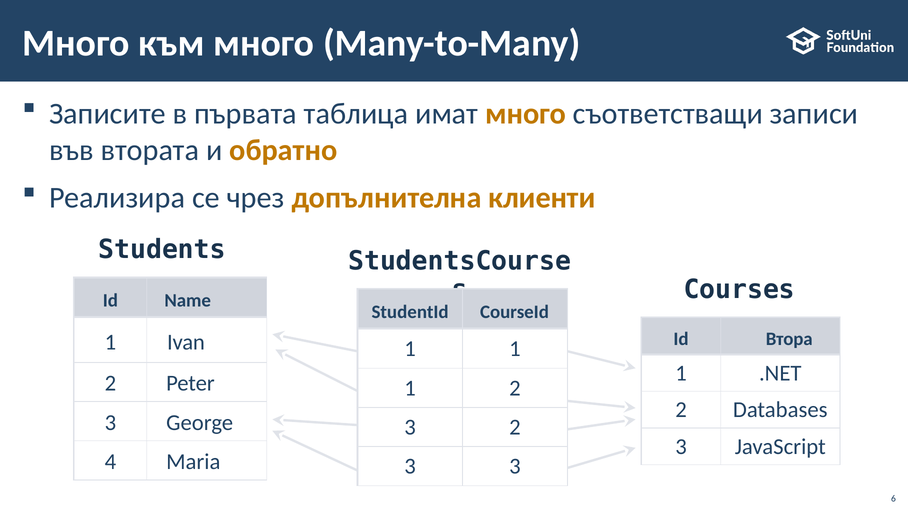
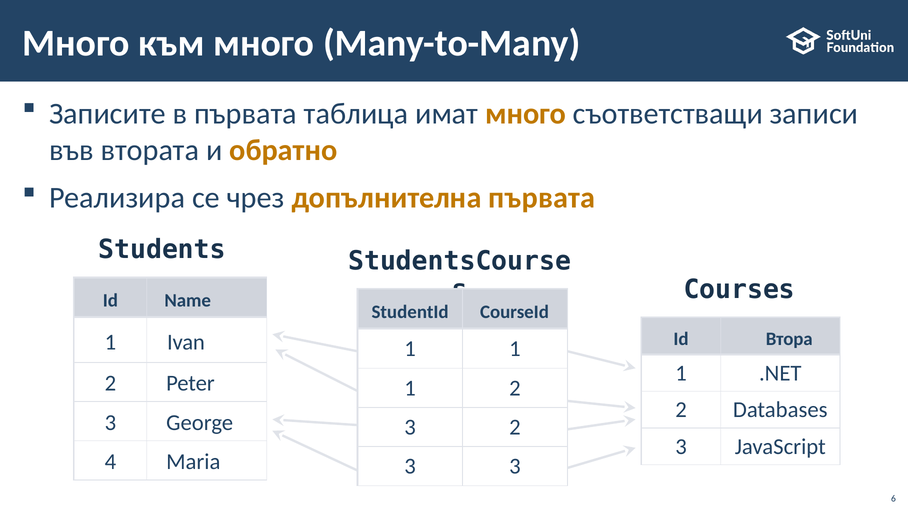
допълнителна клиенти: клиенти -> първата
